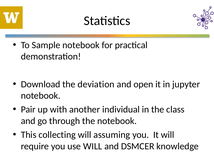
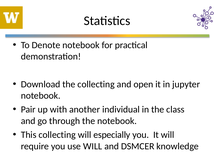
Sample: Sample -> Denote
the deviation: deviation -> collecting
assuming: assuming -> especially
